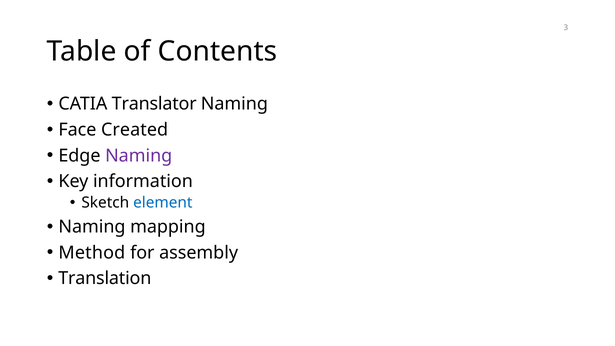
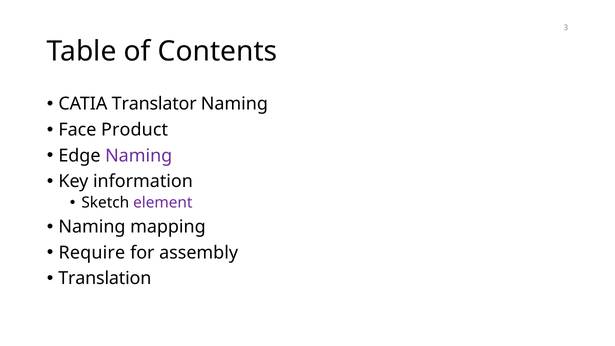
Created: Created -> Product
element colour: blue -> purple
Method: Method -> Require
